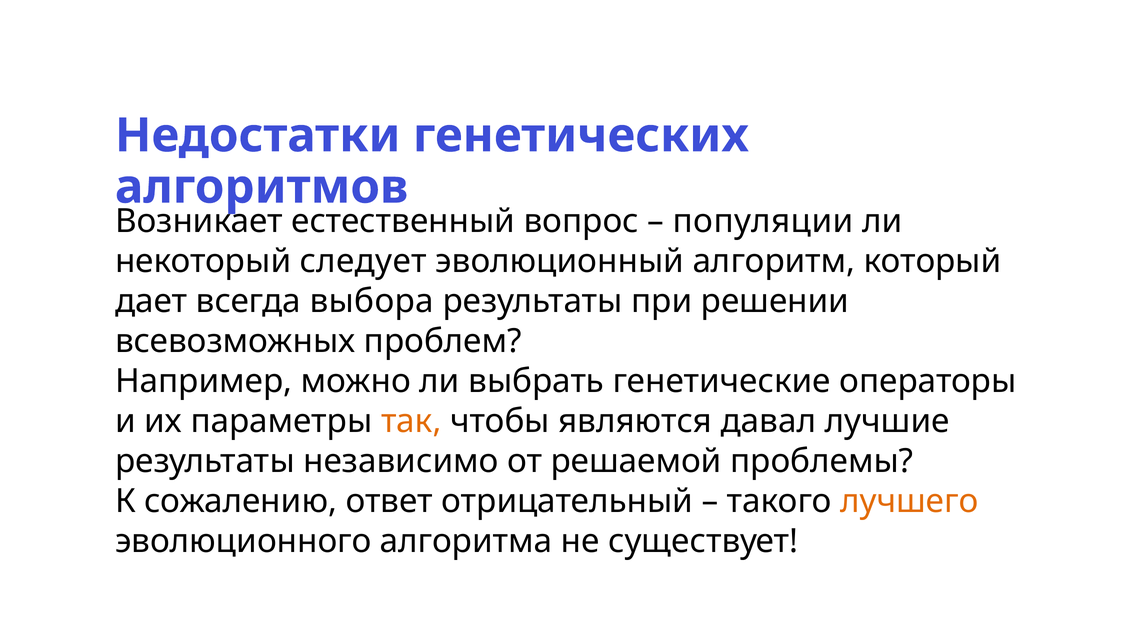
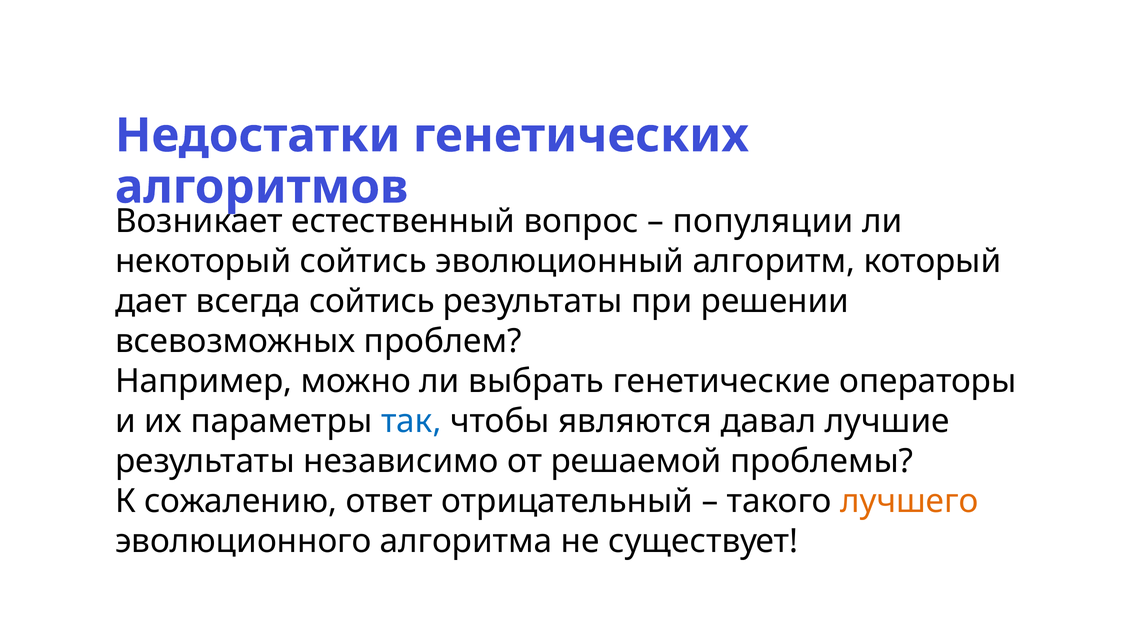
некоторый следует: следует -> сойтись
всегда выбора: выбора -> сойтись
так colour: orange -> blue
